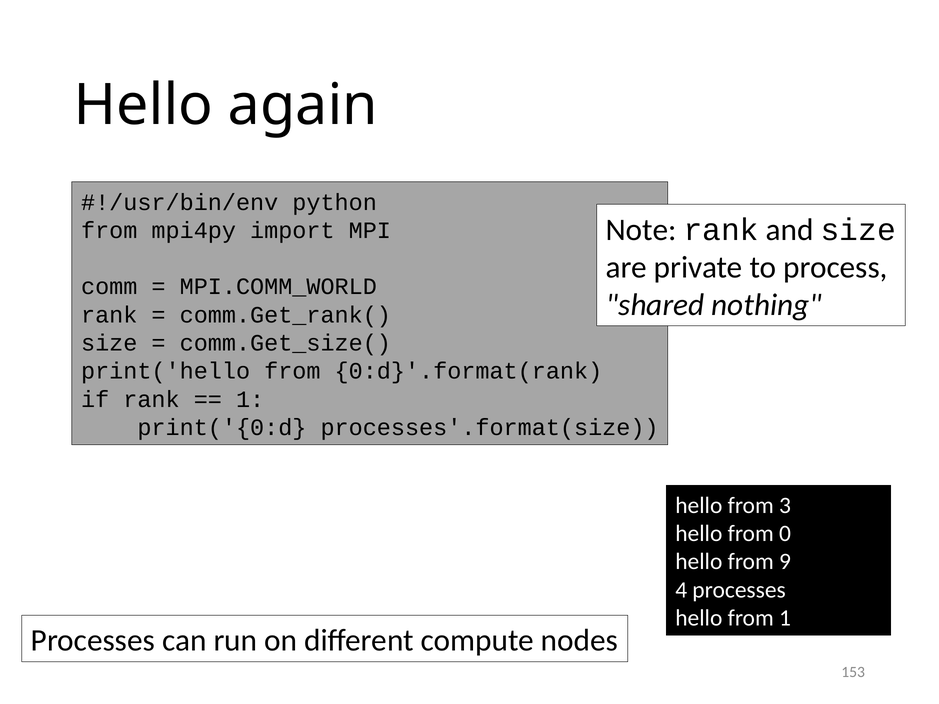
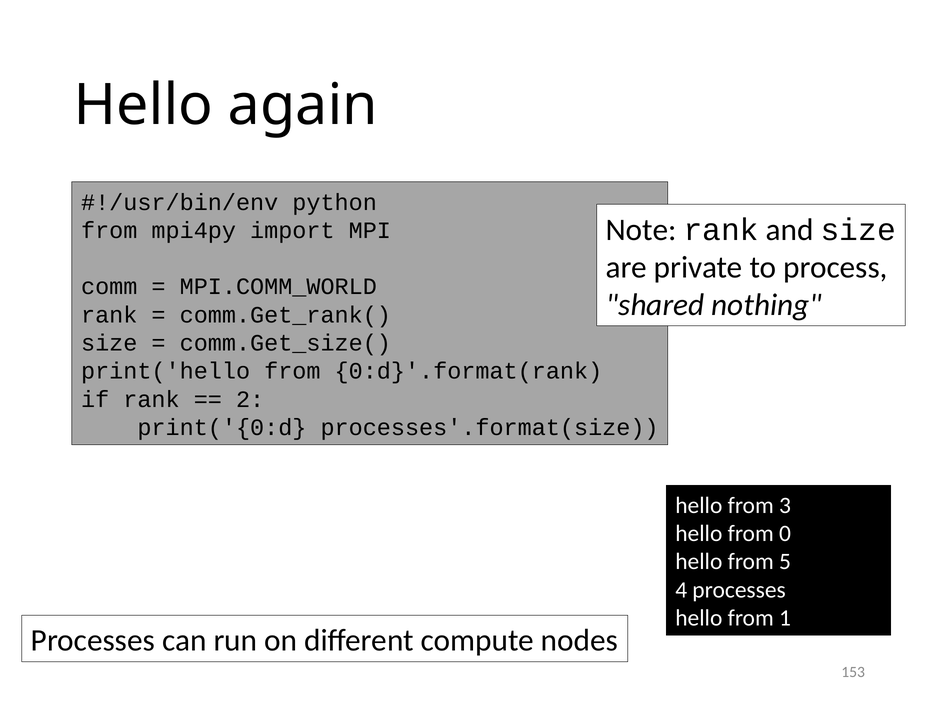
1 at (250, 400): 1 -> 2
9: 9 -> 5
